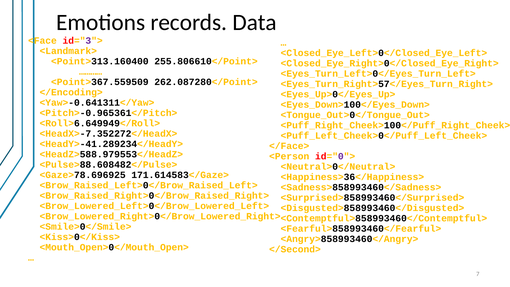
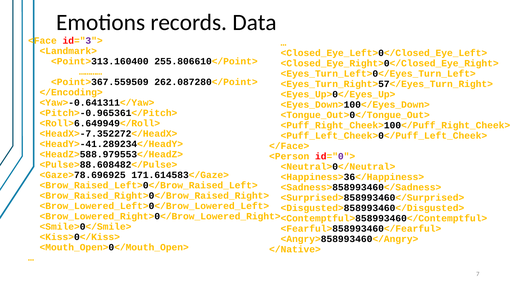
</Second>: </Second> -> </Native>
